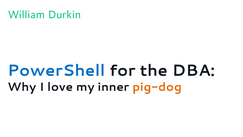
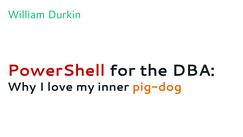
PowerShell colour: blue -> red
